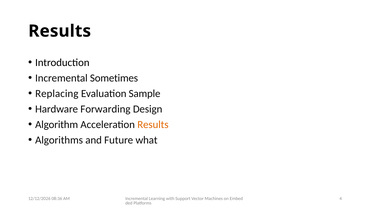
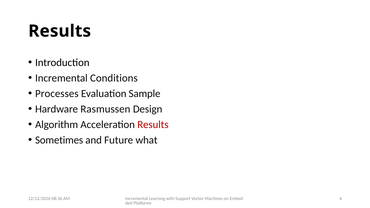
Sometimes: Sometimes -> Conditions
Replacing: Replacing -> Processes
Forwarding: Forwarding -> Rasmussen
Results at (153, 125) colour: orange -> red
Algorithms: Algorithms -> Sometimes
